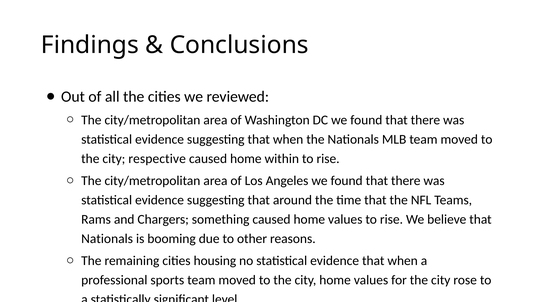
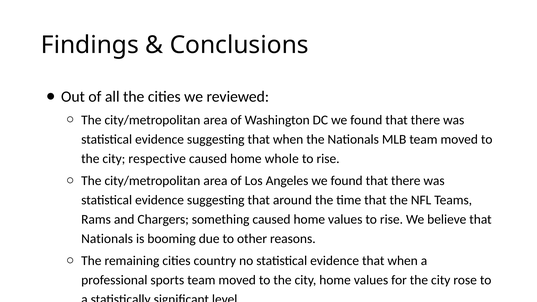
within: within -> whole
housing: housing -> country
